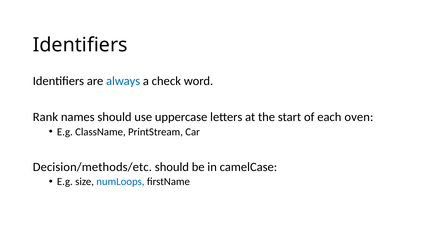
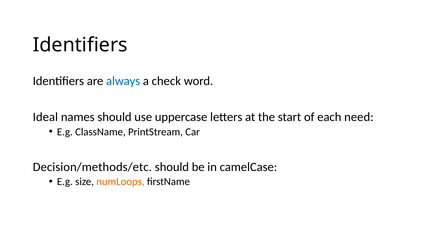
Rank: Rank -> Ideal
oven: oven -> need
numLoops colour: blue -> orange
